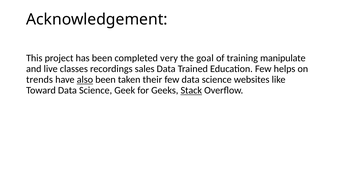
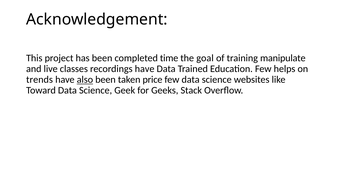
very: very -> time
recordings sales: sales -> have
their: their -> price
Stack underline: present -> none
